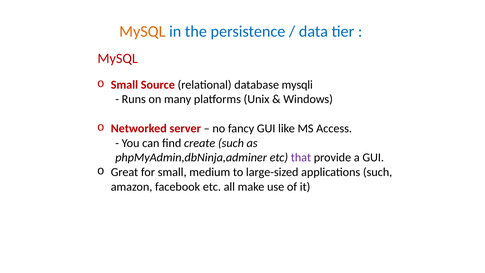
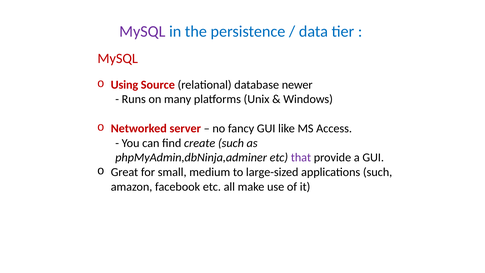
MySQL at (142, 32) colour: orange -> purple
Small at (124, 85): Small -> Using
mysqli: mysqli -> newer
